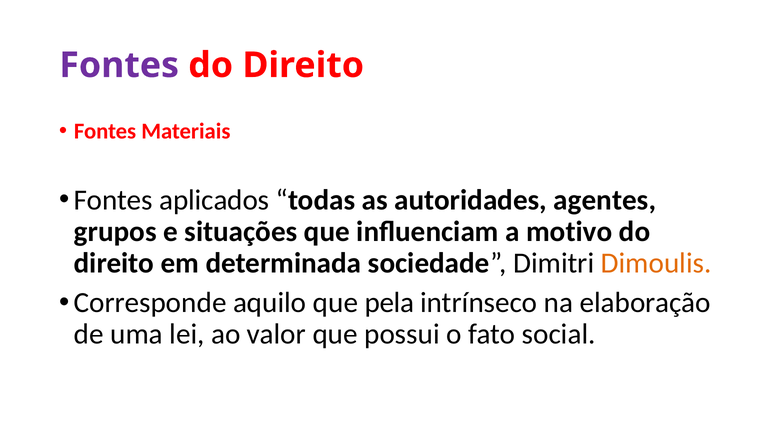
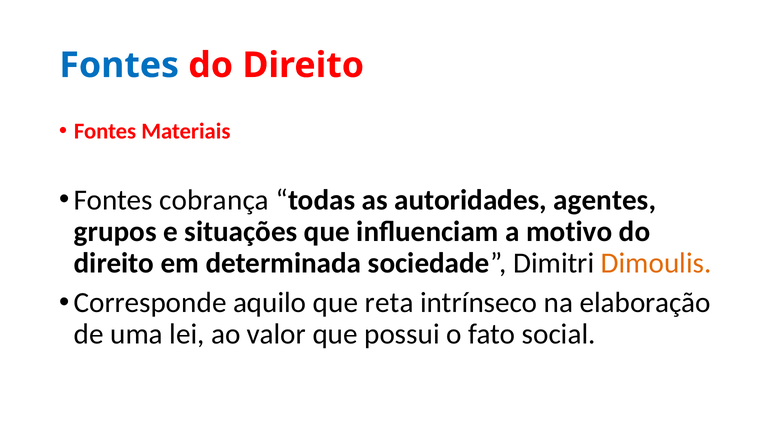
Fontes at (119, 65) colour: purple -> blue
aplicados: aplicados -> cobrança
pela: pela -> reta
